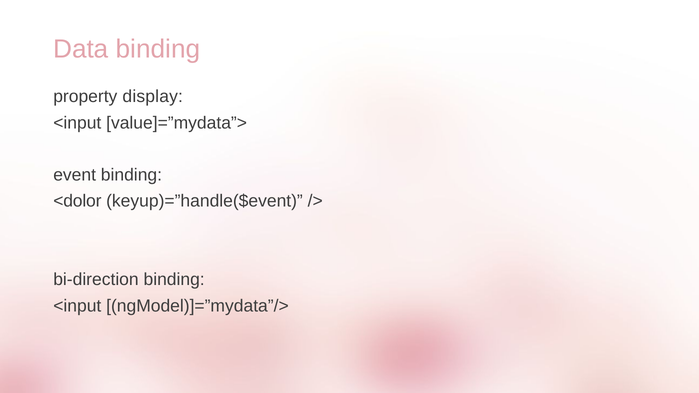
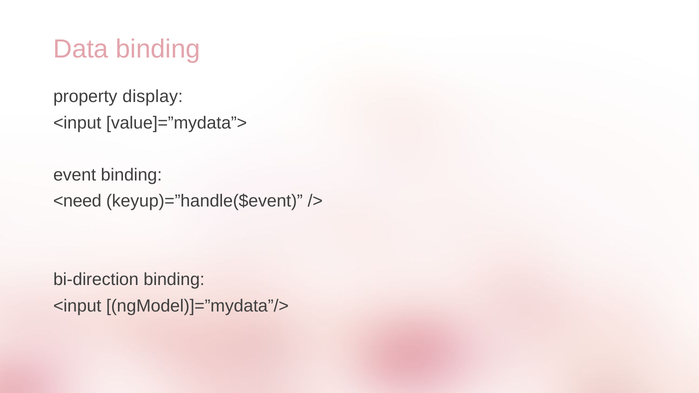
<dolor: <dolor -> <need
